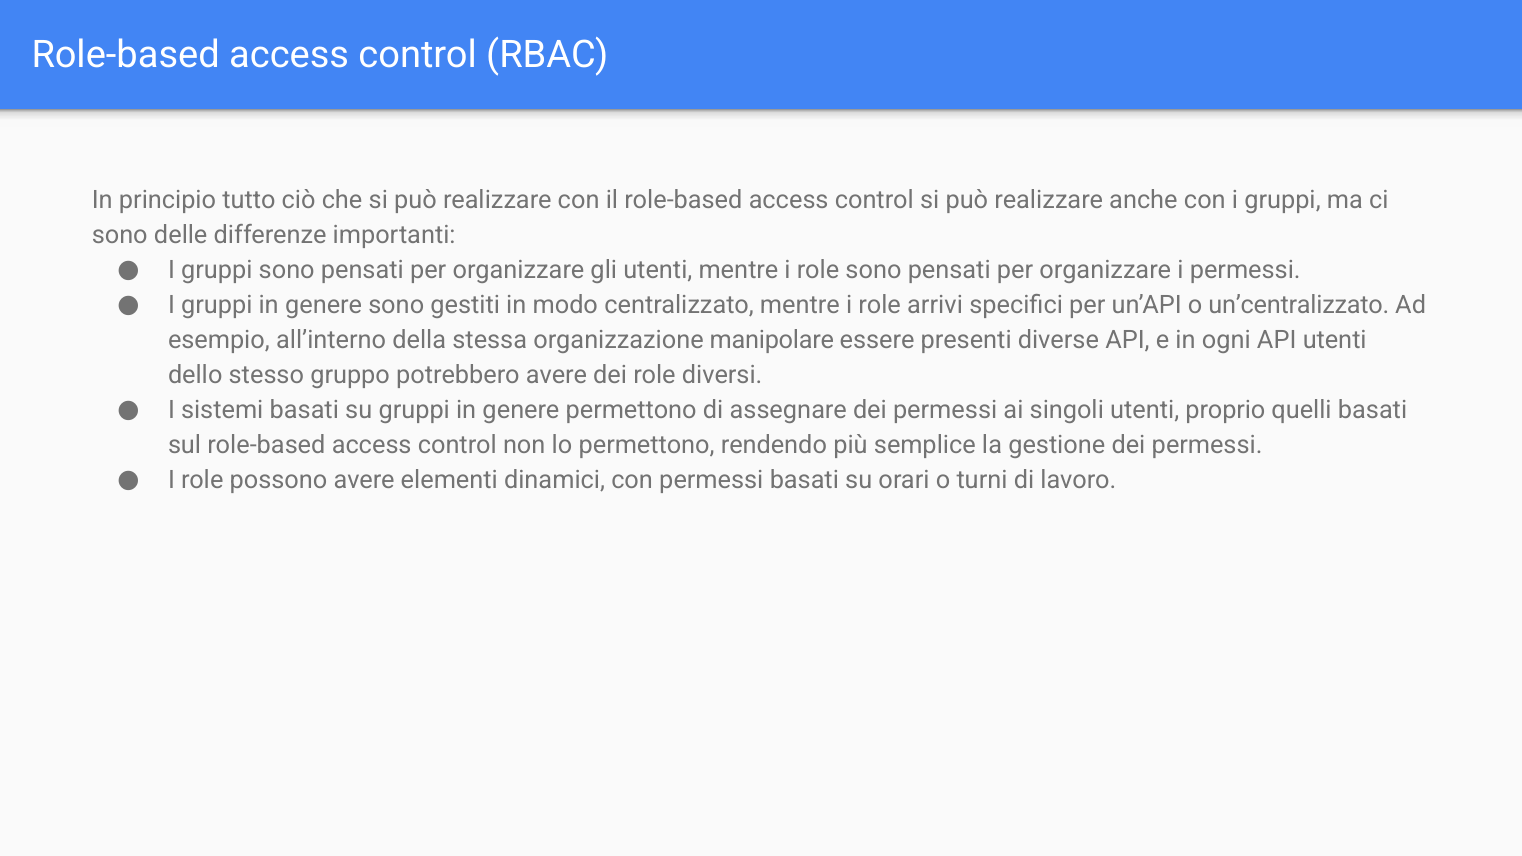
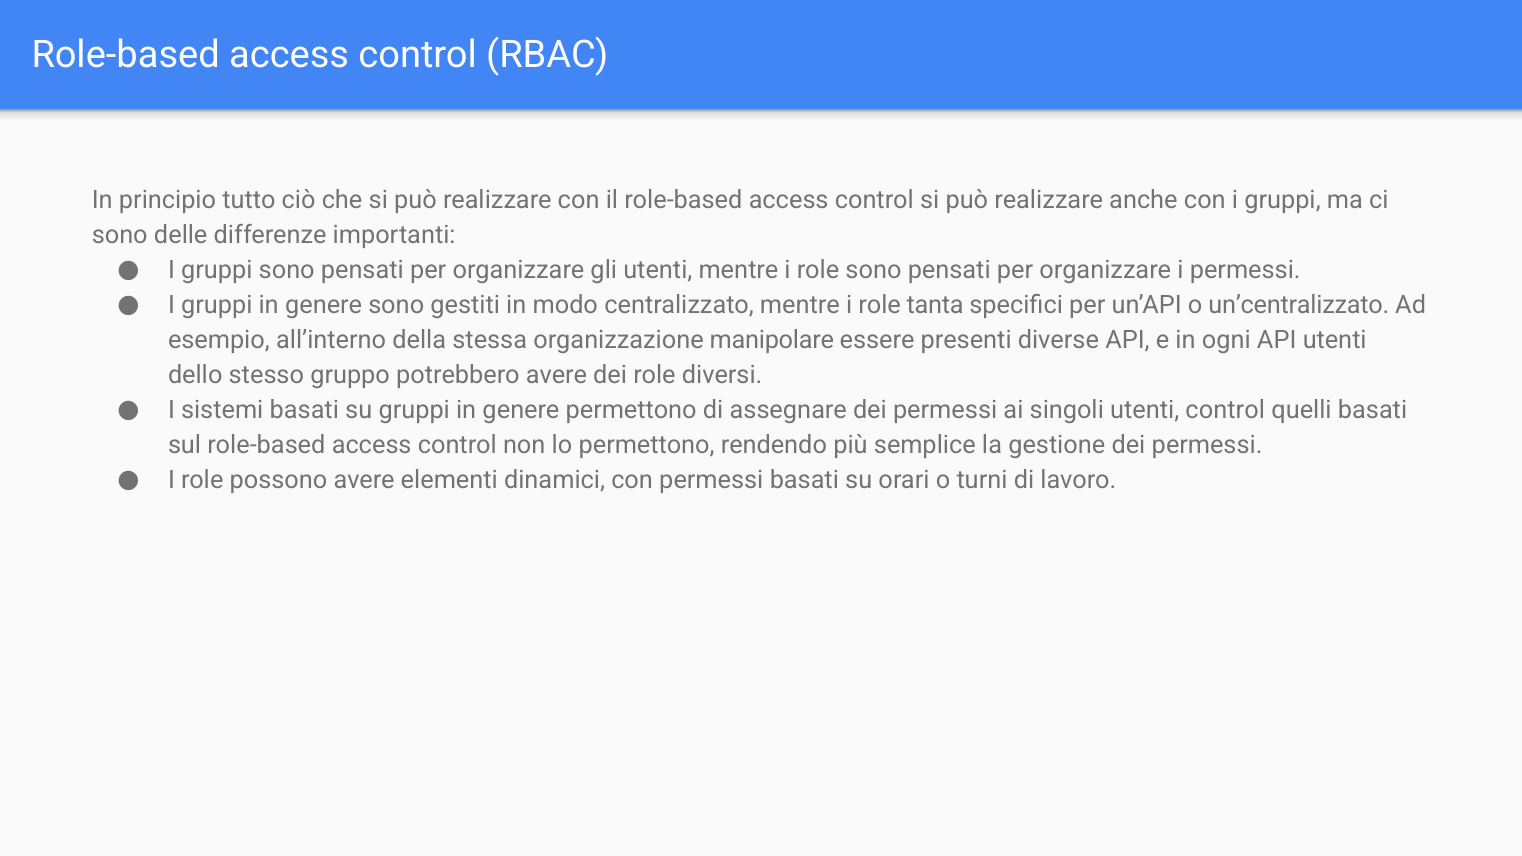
arrivi: arrivi -> tanta
utenti proprio: proprio -> control
